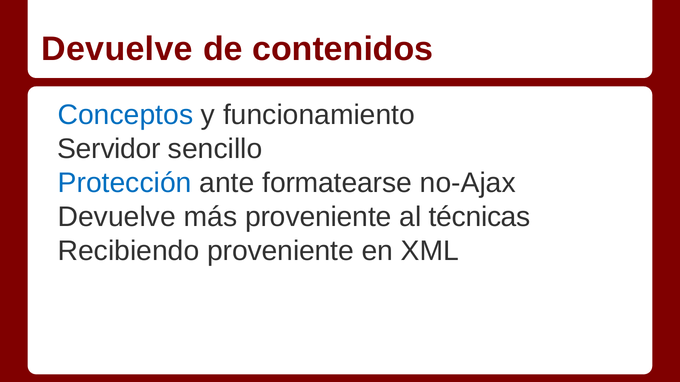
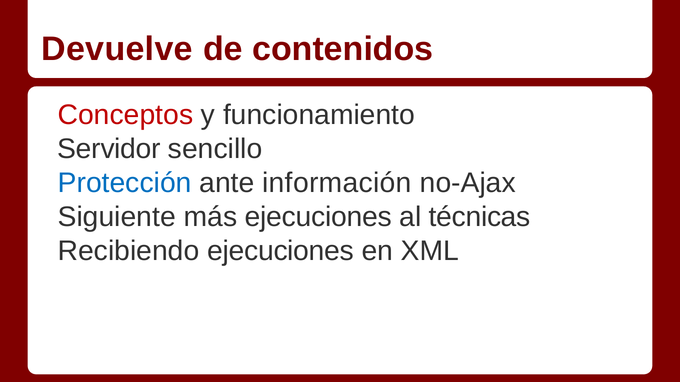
Conceptos colour: blue -> red
formatearse: formatearse -> información
Devuelve at (117, 217): Devuelve -> Siguiente
más proveniente: proveniente -> ejecuciones
Recibiendo proveniente: proveniente -> ejecuciones
